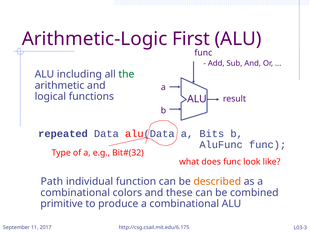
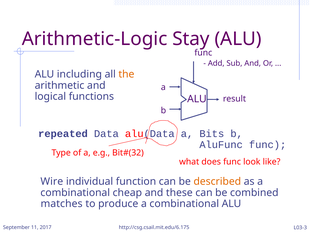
First: First -> Stay
the colour: green -> orange
Path: Path -> Wire
colors: colors -> cheap
primitive: primitive -> matches
